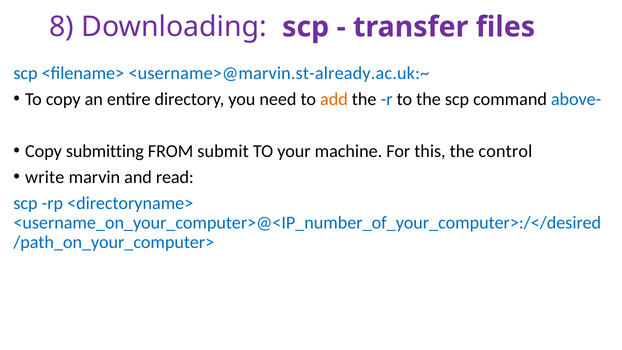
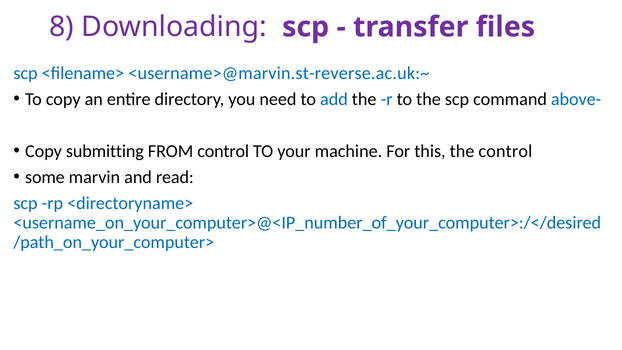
<username>@marvin.st-already.ac.uk:~: <username>@marvin.st-already.ac.uk:~ -> <username>@marvin.st-reverse.ac.uk:~
add colour: orange -> blue
FROM submit: submit -> control
write: write -> some
